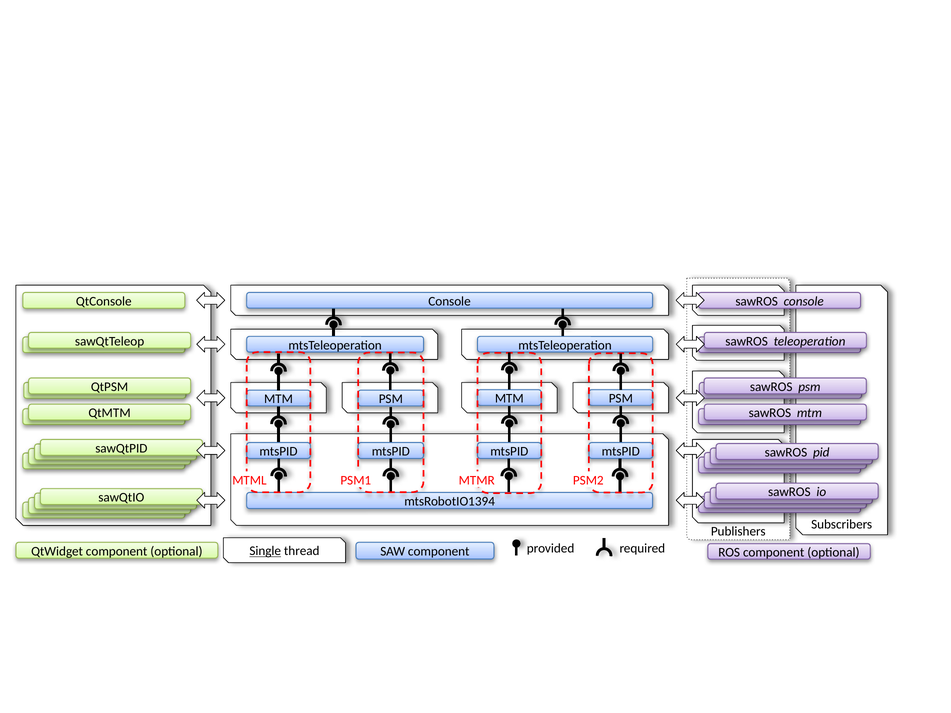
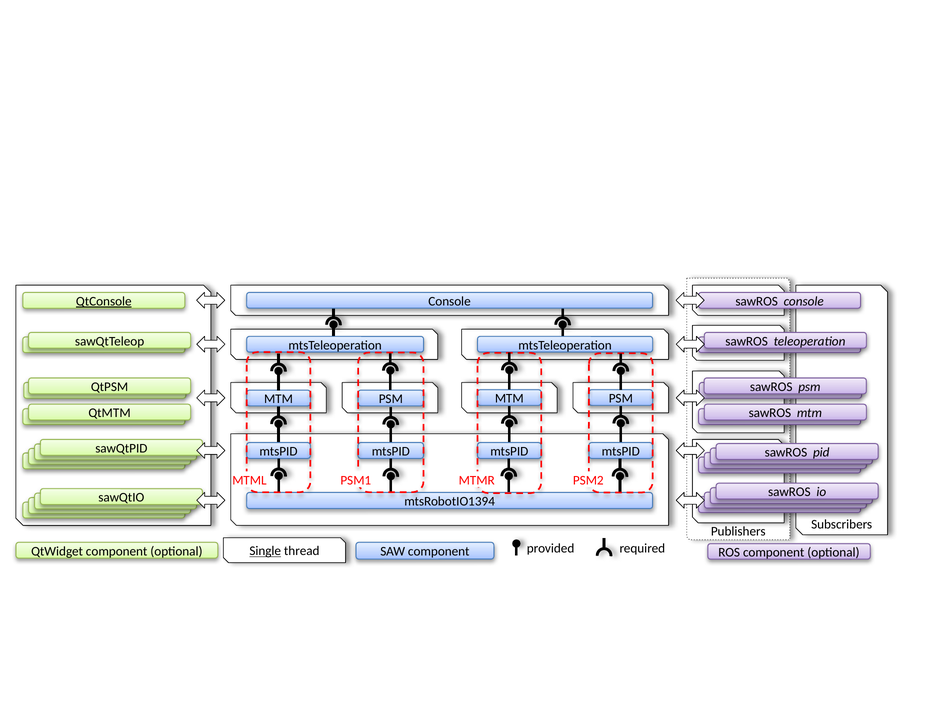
QtConsole underline: none -> present
